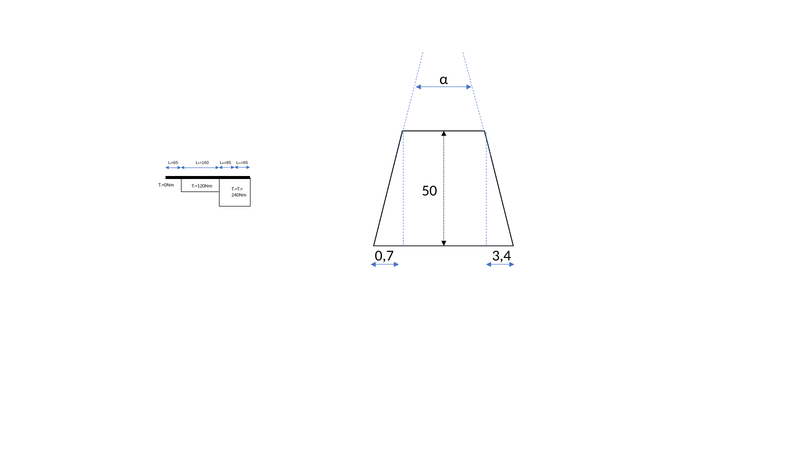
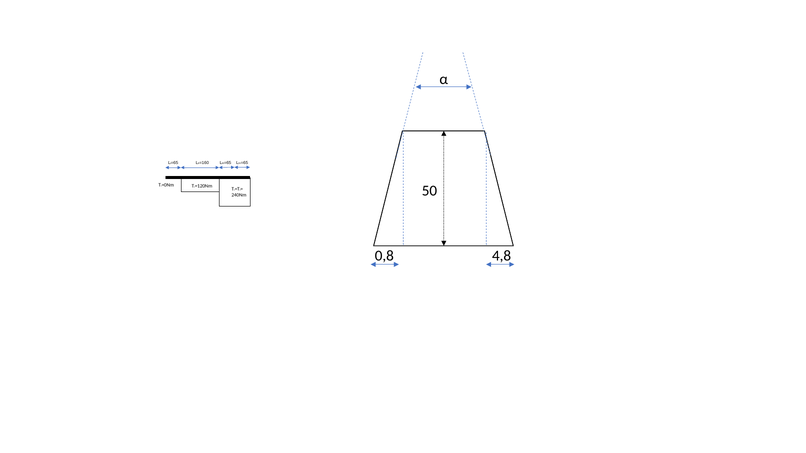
0,7: 0,7 -> 0,8
3,4: 3,4 -> 4,8
